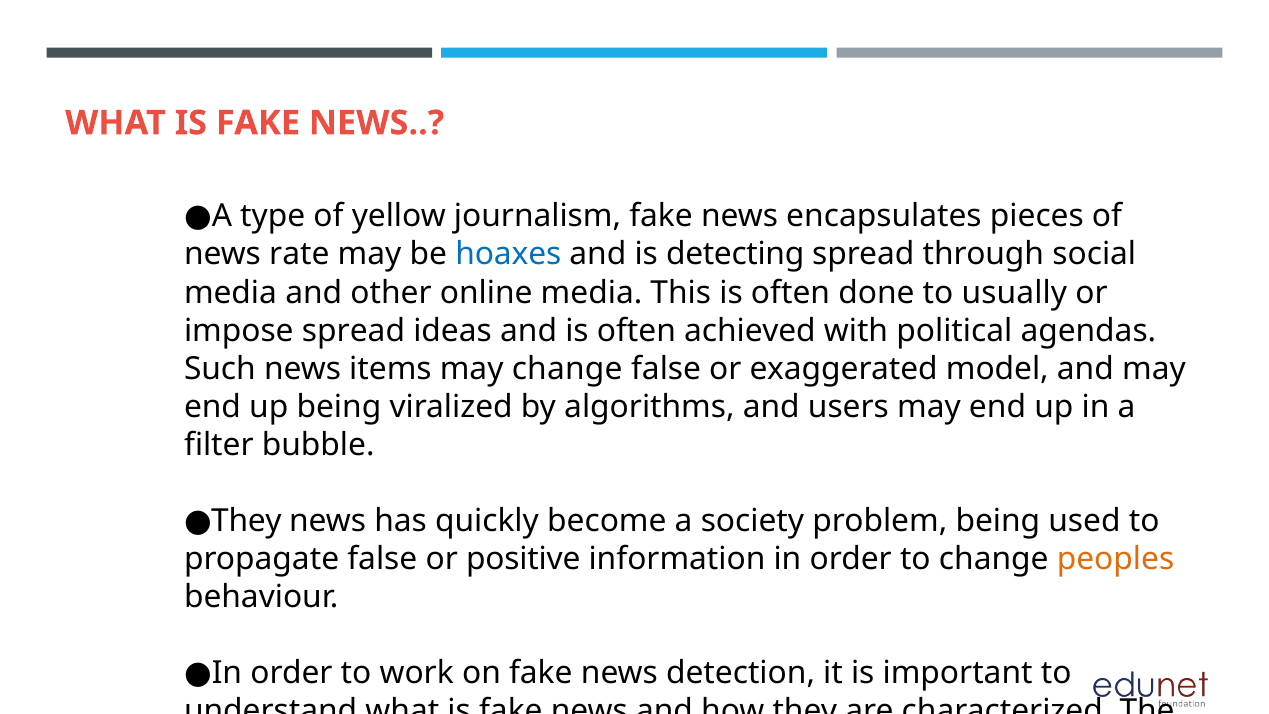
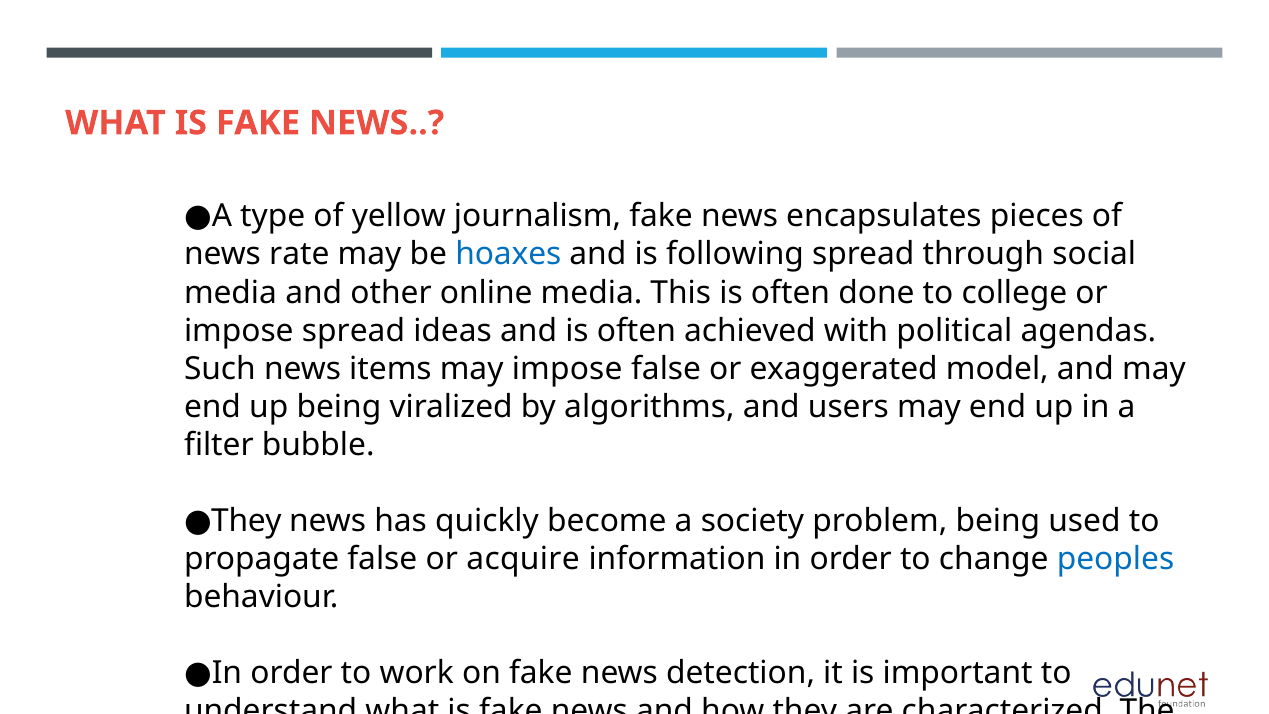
is detecting: detecting -> following
usually: usually -> college
may change: change -> impose
positive: positive -> acquire
peoples colour: orange -> blue
